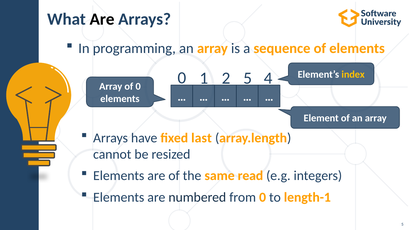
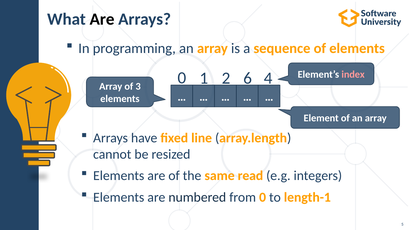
index colour: yellow -> pink
2 5: 5 -> 6
of 0: 0 -> 3
last: last -> line
